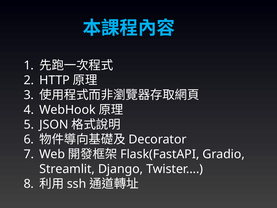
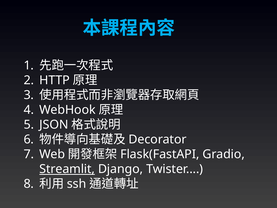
Streamlit underline: none -> present
